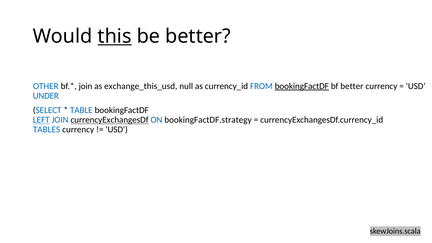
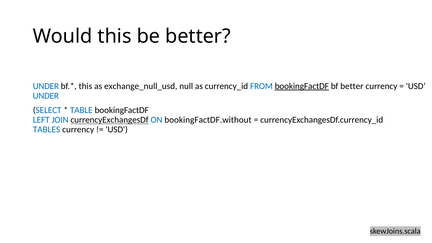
this at (115, 36) underline: present -> none
OTHER at (46, 86): OTHER -> UNDER
join at (85, 86): join -> this
exchange_this_usd: exchange_this_usd -> exchange_null_usd
LEFT underline: present -> none
bookingFactDF.strategy: bookingFactDF.strategy -> bookingFactDF.without
